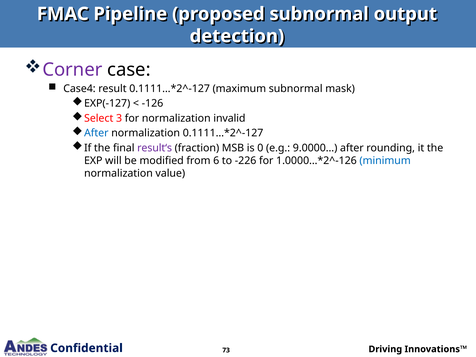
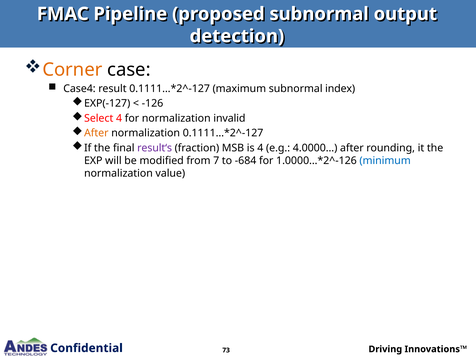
Corner colour: purple -> orange
mask: mask -> index
Select 3: 3 -> 4
After at (96, 133) colour: blue -> orange
is 0: 0 -> 4
9.0000…: 9.0000… -> 4.0000…
6: 6 -> 7
-226: -226 -> -684
